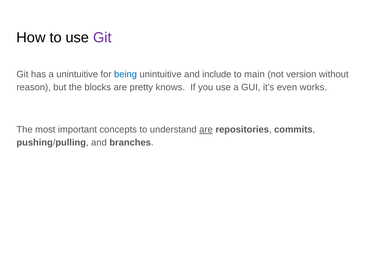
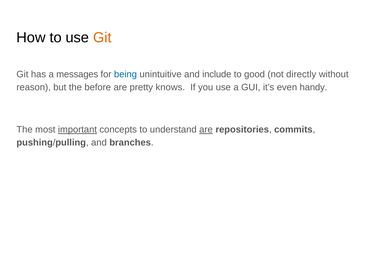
Git at (102, 38) colour: purple -> orange
a unintuitive: unintuitive -> messages
main: main -> good
version: version -> directly
blocks: blocks -> before
works: works -> handy
important underline: none -> present
